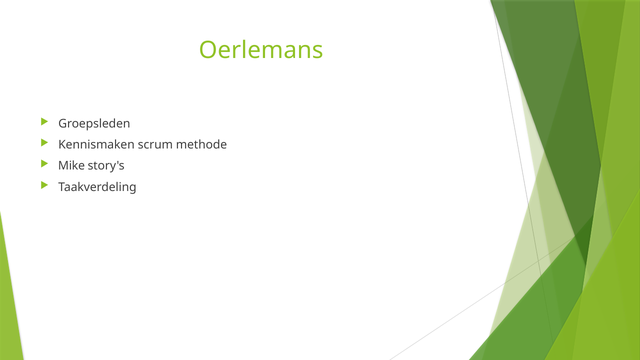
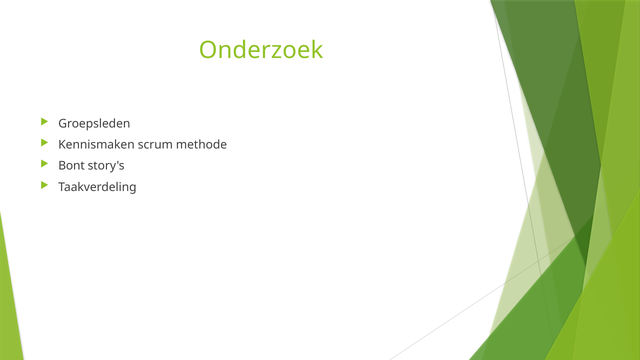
Oerlemans: Oerlemans -> Onderzoek
Mike: Mike -> Bont
